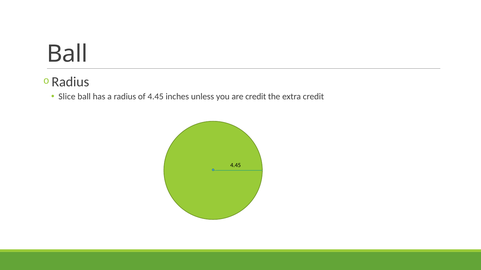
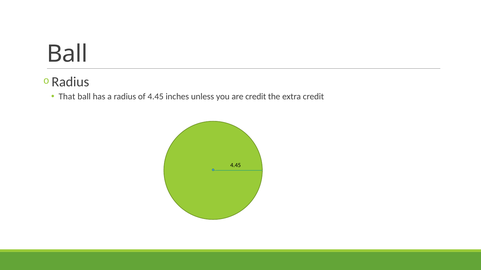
Slice: Slice -> That
